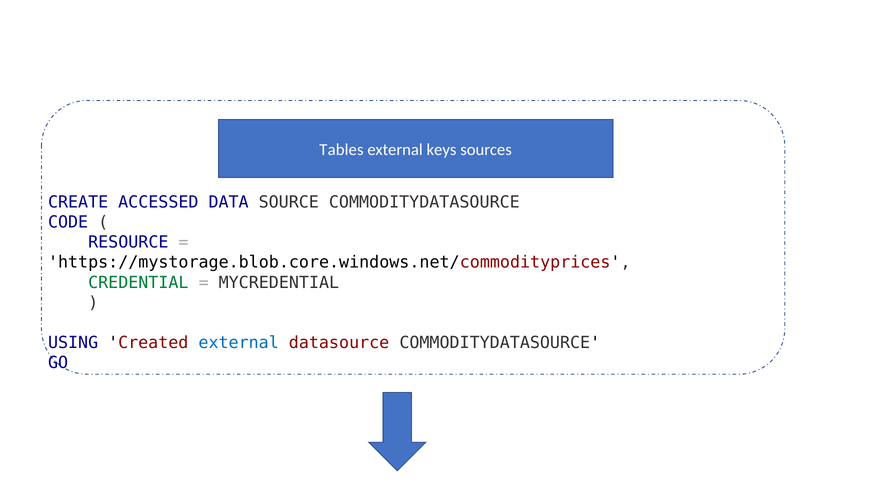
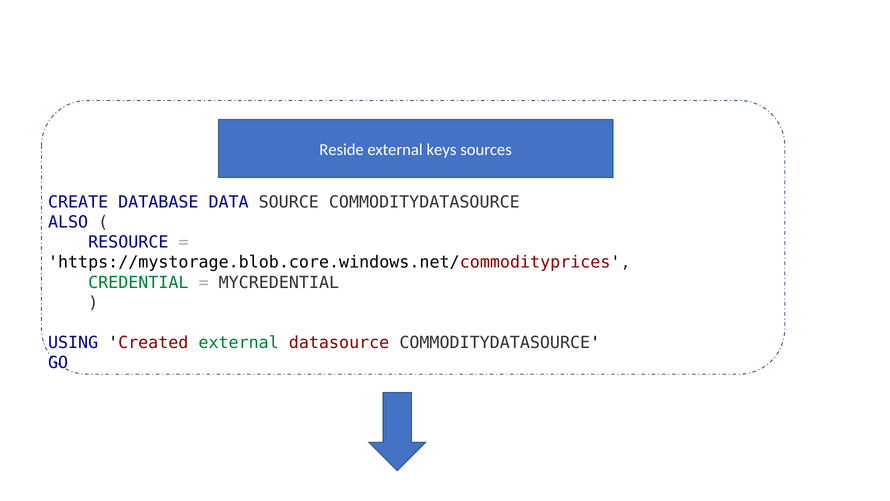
Tables: Tables -> Reside
ACCESSED: ACCESSED -> DATABASE
CODE: CODE -> ALSO
external at (239, 342) colour: blue -> green
